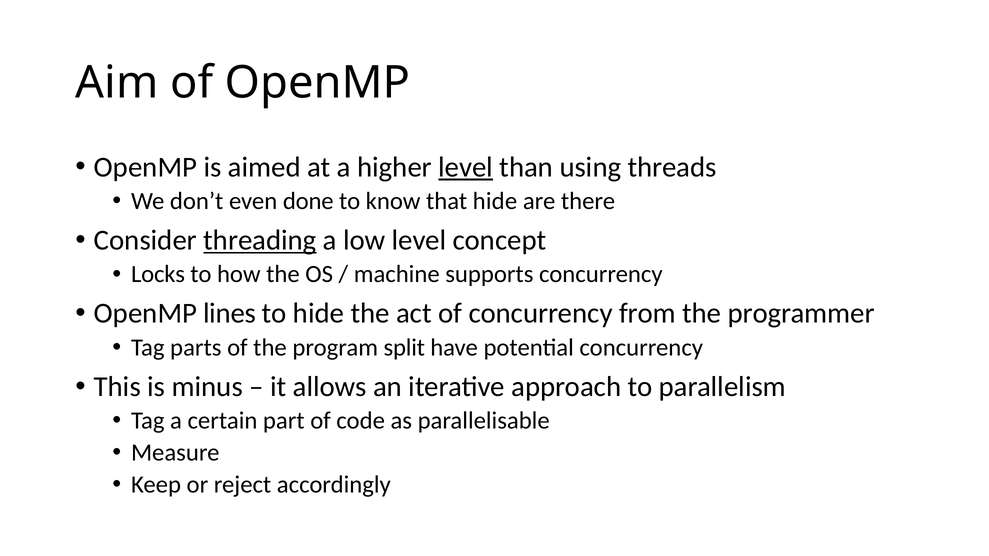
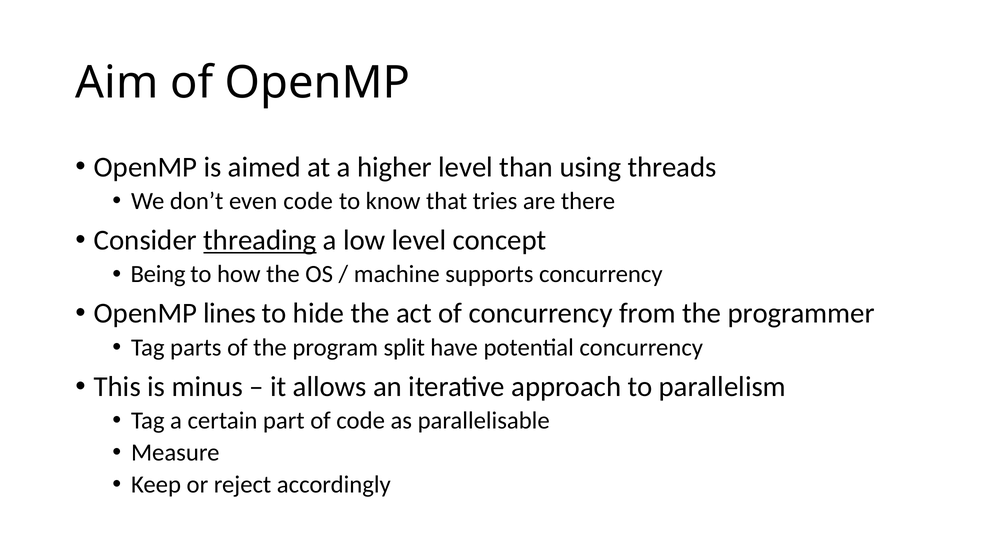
level at (466, 167) underline: present -> none
even done: done -> code
that hide: hide -> tries
Locks: Locks -> Being
